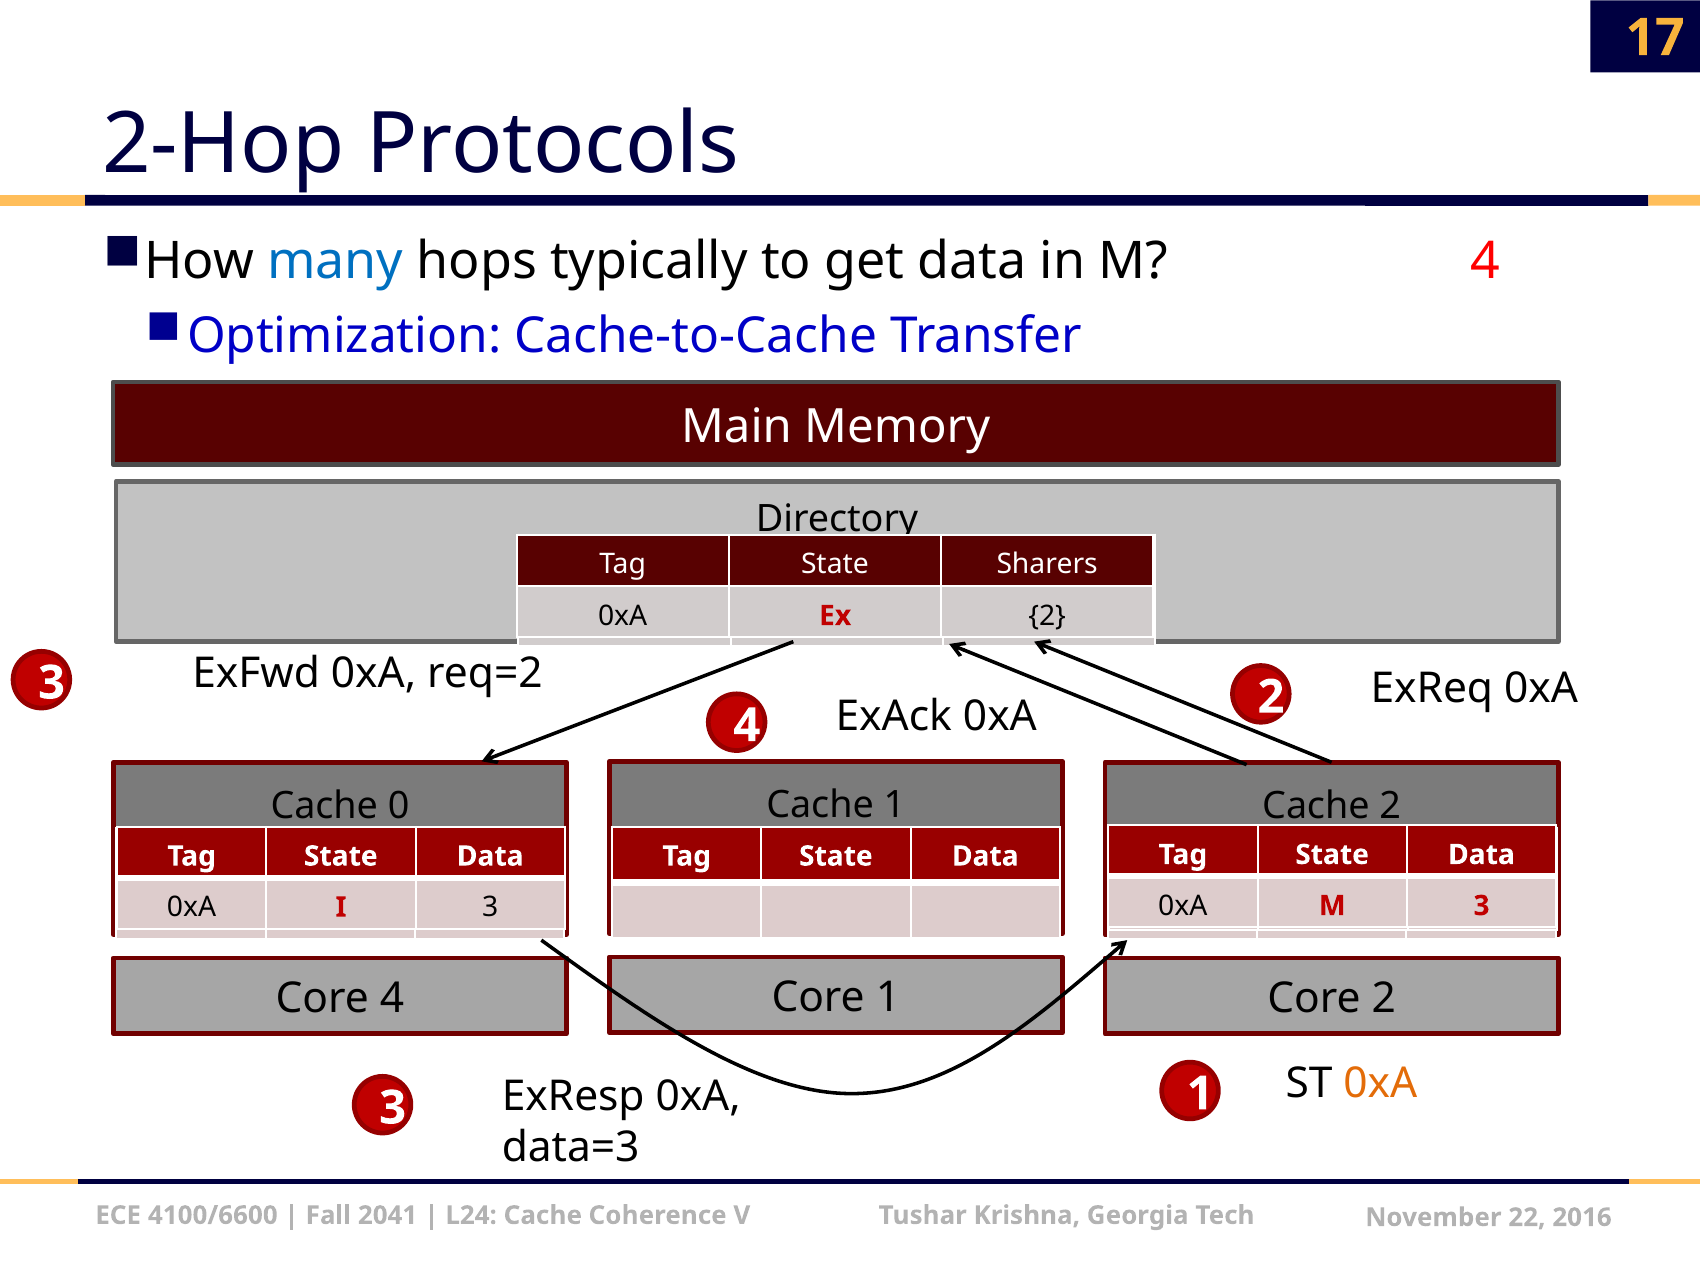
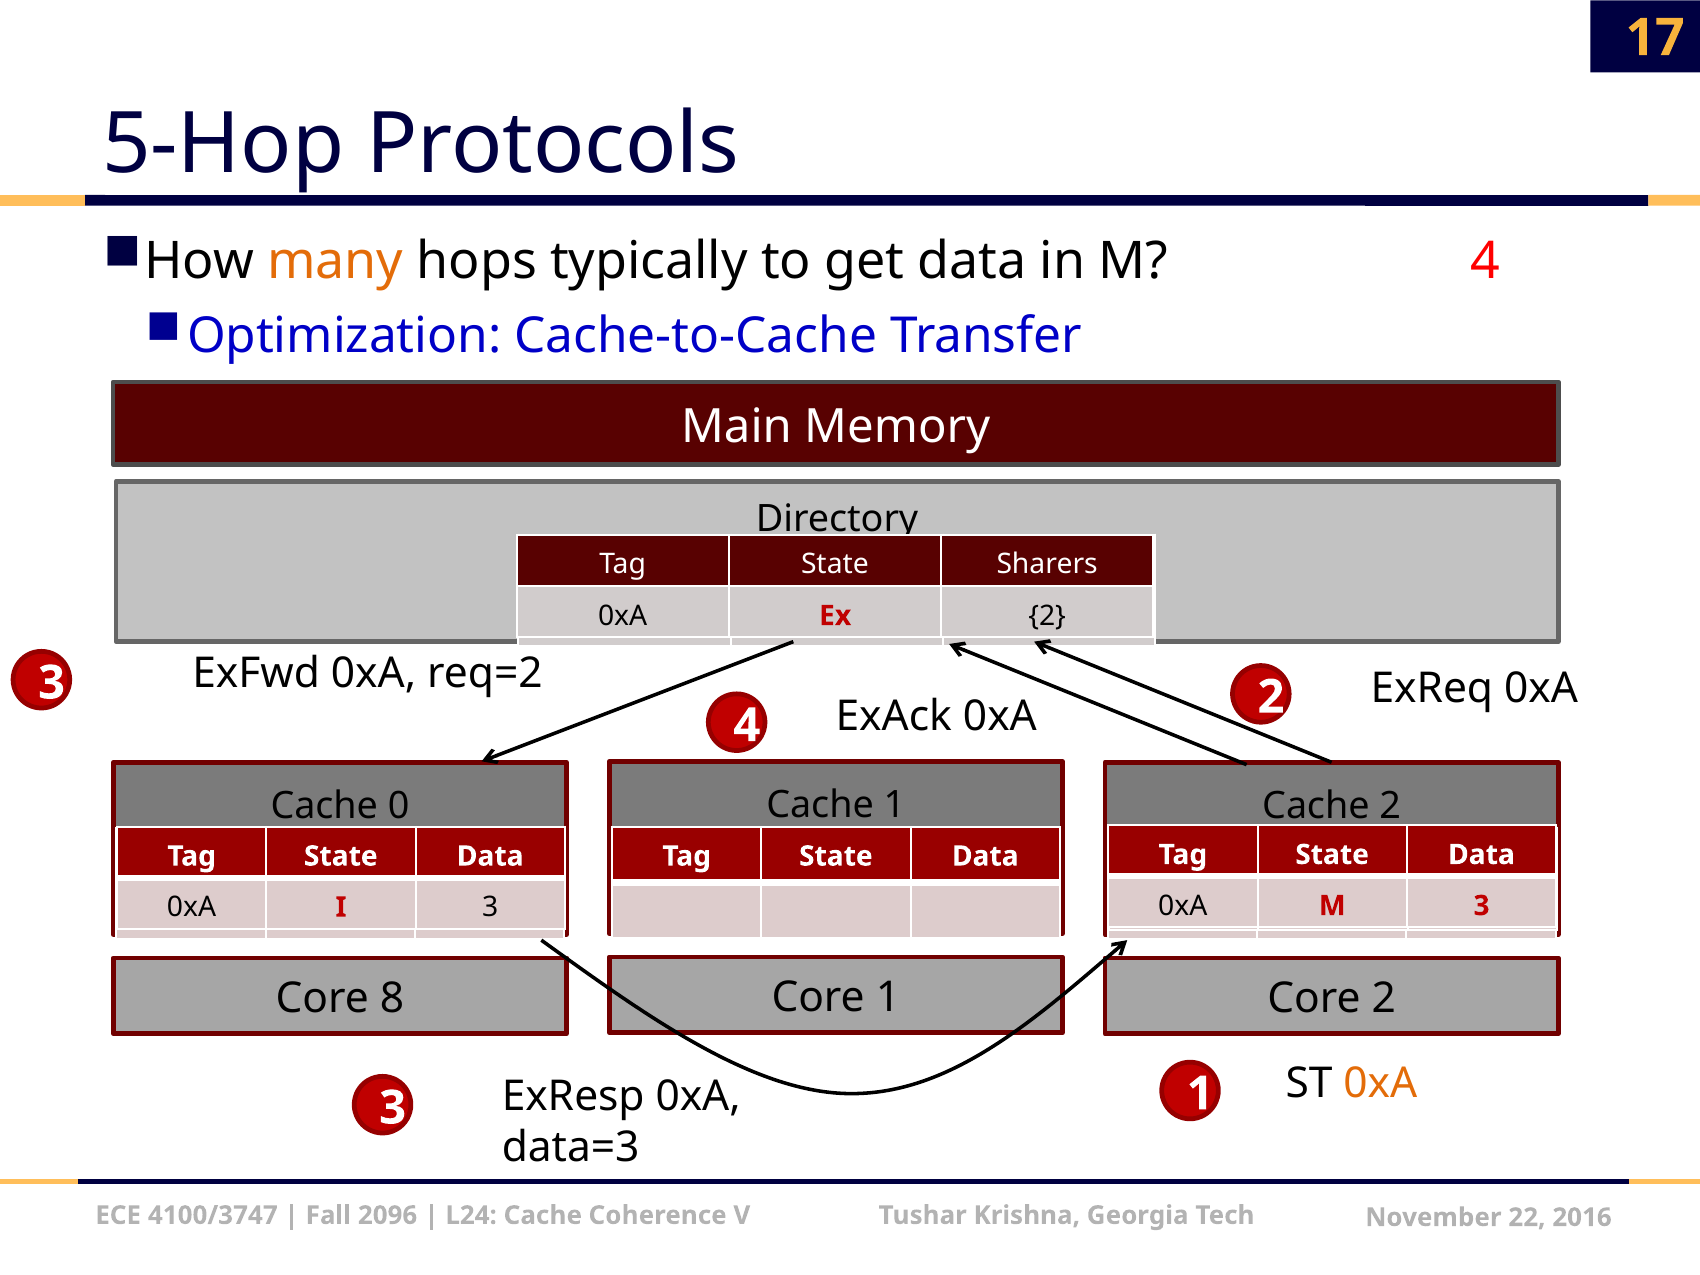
2-Hop: 2-Hop -> 5-Hop
many colour: blue -> orange
Core 4: 4 -> 8
4100/6600: 4100/6600 -> 4100/3747
2041: 2041 -> 2096
